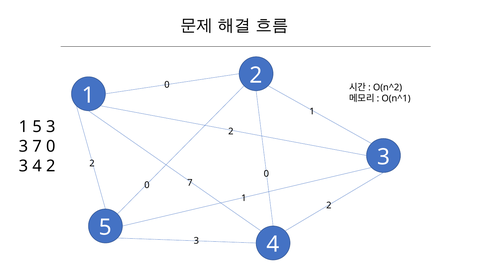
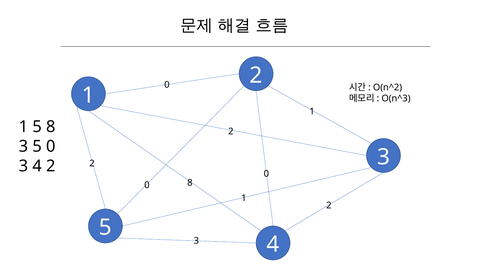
O(n^1: O(n^1 -> O(n^3
5 3: 3 -> 8
3 7: 7 -> 5
0 7: 7 -> 8
